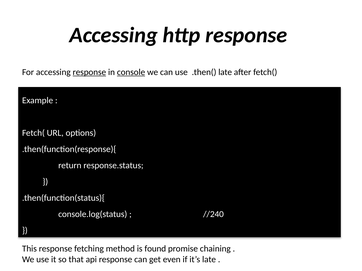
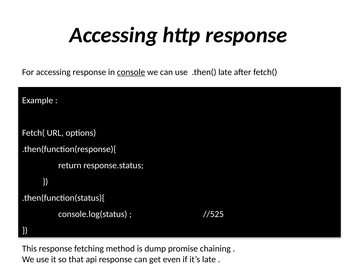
response at (89, 72) underline: present -> none
//240: //240 -> //525
found: found -> dump
